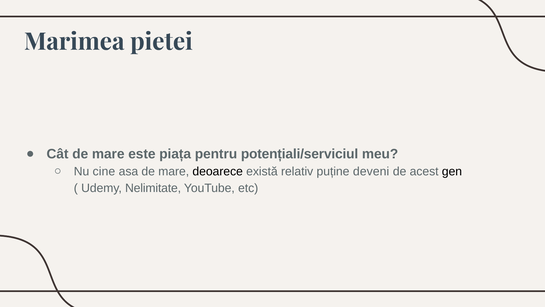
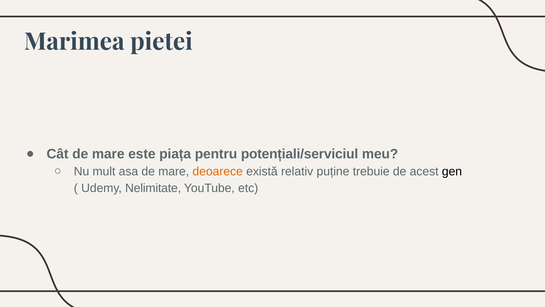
cine: cine -> mult
deoarece colour: black -> orange
deveni: deveni -> trebuie
